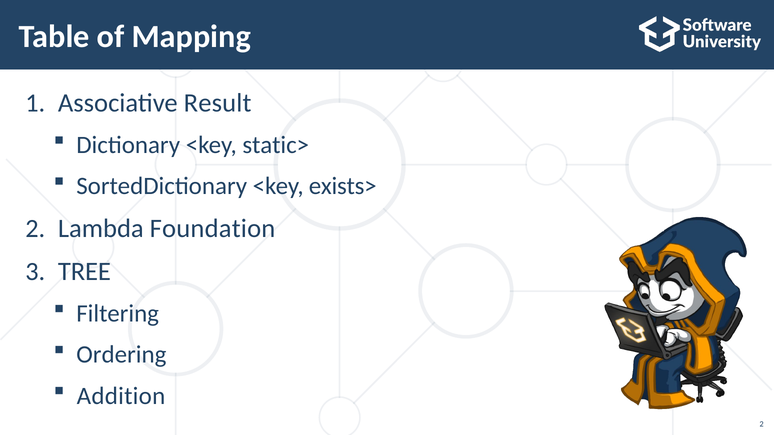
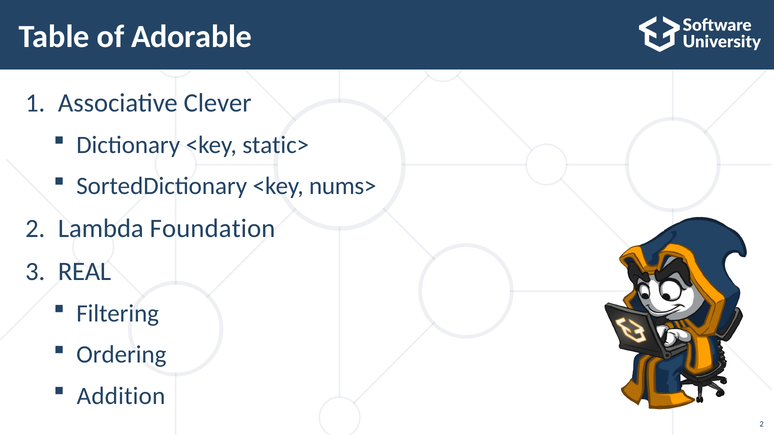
Mapping: Mapping -> Adorable
Result: Result -> Clever
exists>: exists> -> nums>
TREE: TREE -> REAL
